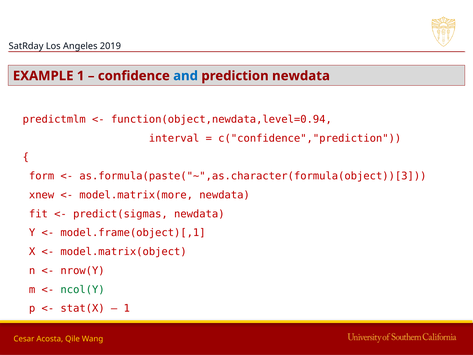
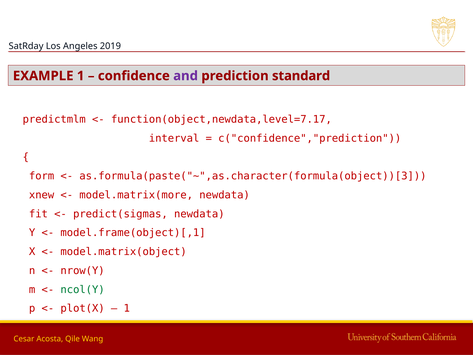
and colour: blue -> purple
prediction newdata: newdata -> standard
function(object,newdata,level=0.94: function(object,newdata,level=0.94 -> function(object,newdata,level=7.17
stat(X: stat(X -> plot(X
